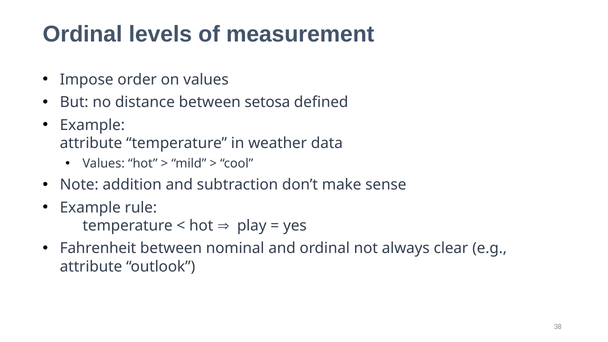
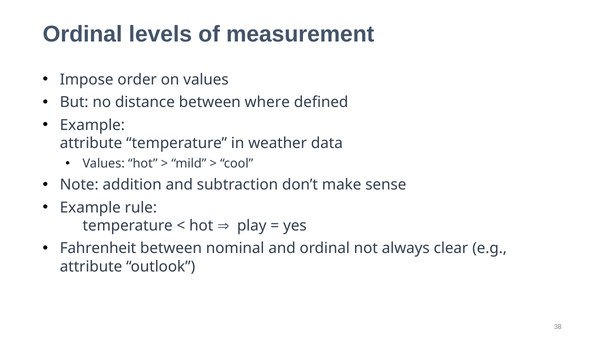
setosa: setosa -> where
